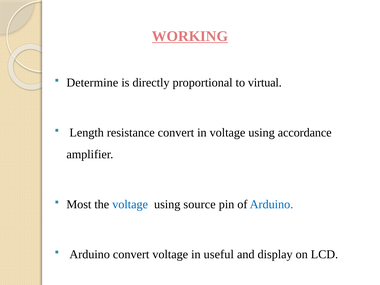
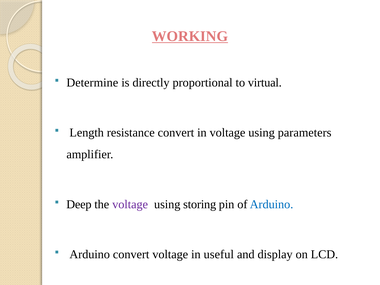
accordance: accordance -> parameters
Most: Most -> Deep
voltage at (130, 204) colour: blue -> purple
source: source -> storing
